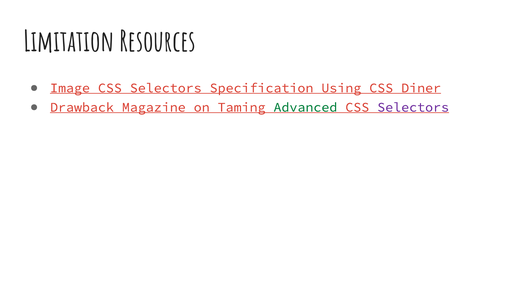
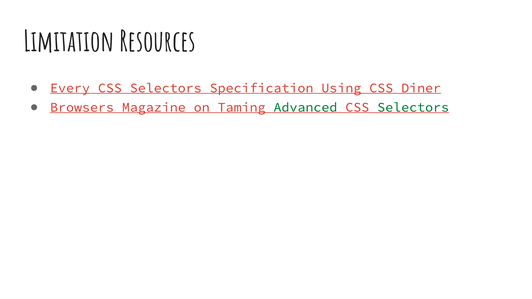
Image: Image -> Every
Drawback: Drawback -> Browsers
Selectors at (413, 107) colour: purple -> green
